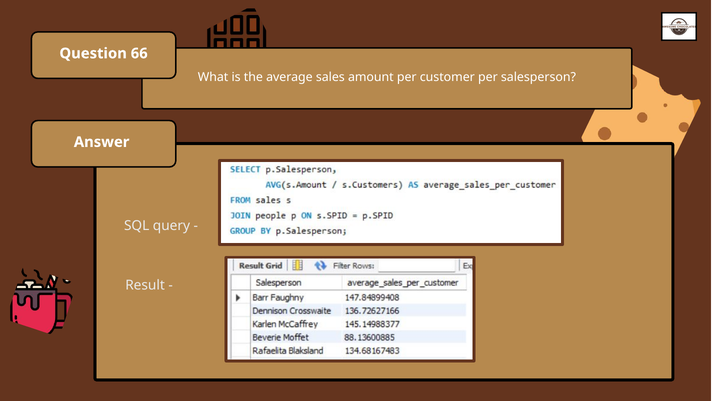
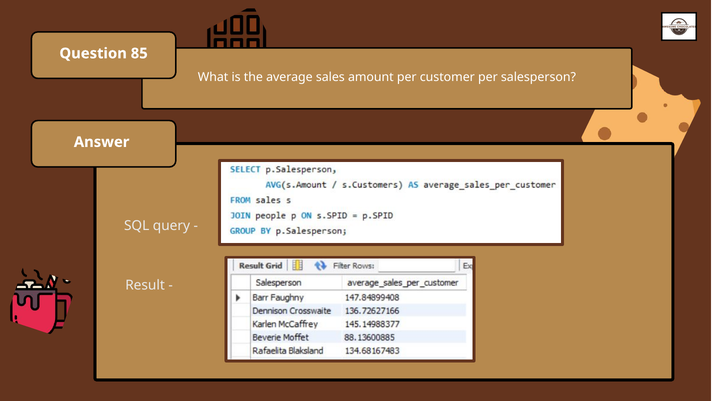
66: 66 -> 85
